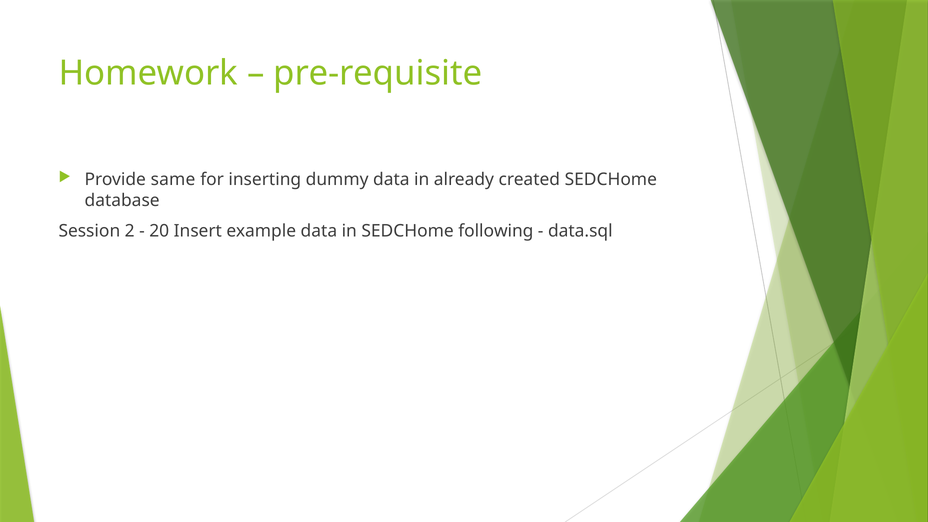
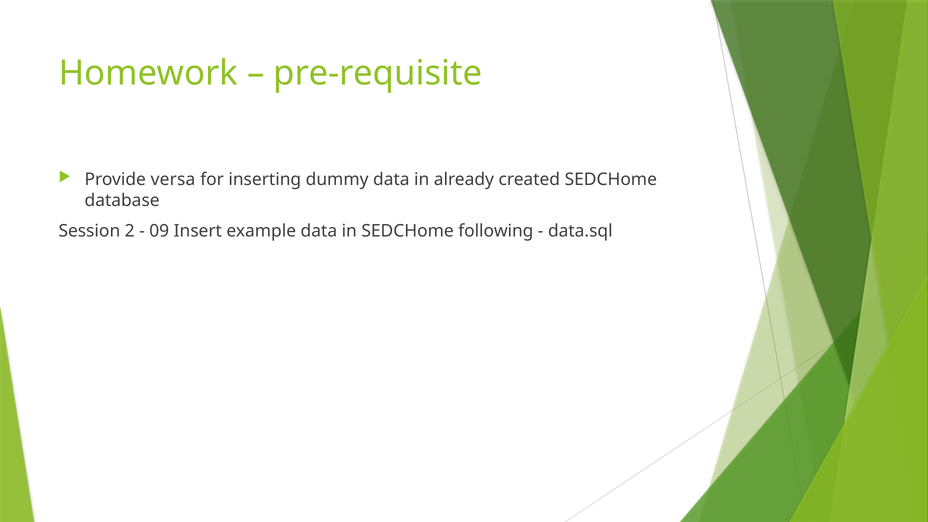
same: same -> versa
20: 20 -> 09
